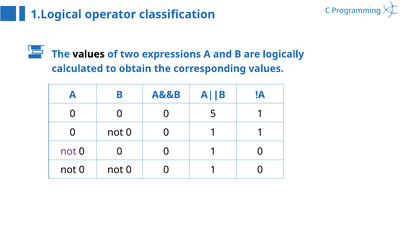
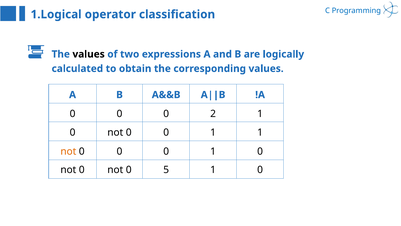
5: 5 -> 2
not at (68, 151) colour: purple -> orange
0 at (166, 169): 0 -> 5
